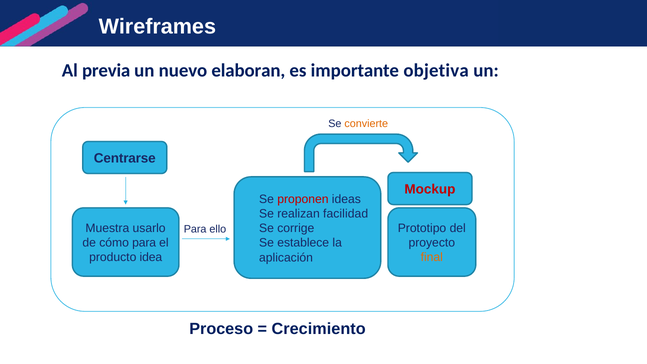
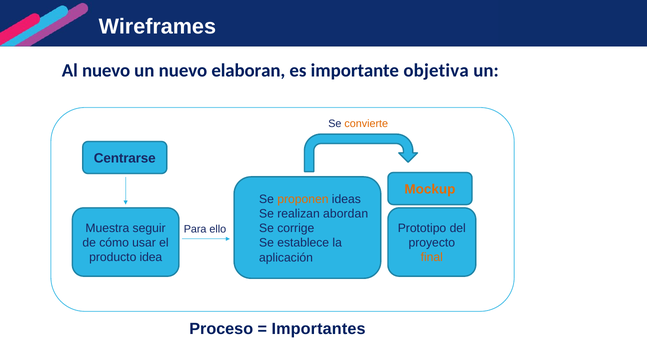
Al previa: previa -> nuevo
Mockup colour: red -> orange
proponen colour: red -> orange
facilidad: facilidad -> abordan
usarlo: usarlo -> seguir
cómo para: para -> usar
Crecimiento: Crecimiento -> Importantes
